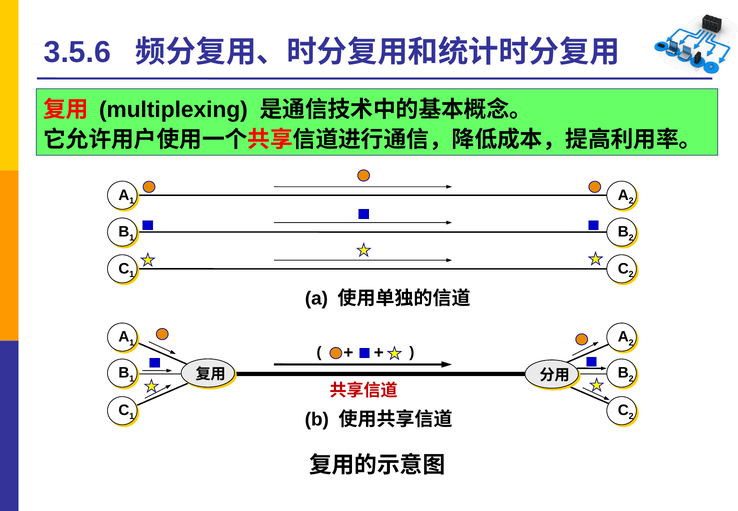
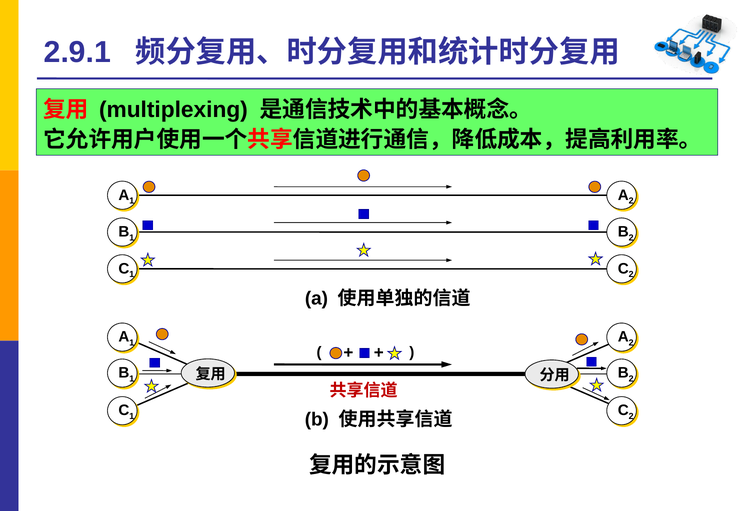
3.5.6: 3.5.6 -> 2.9.1
